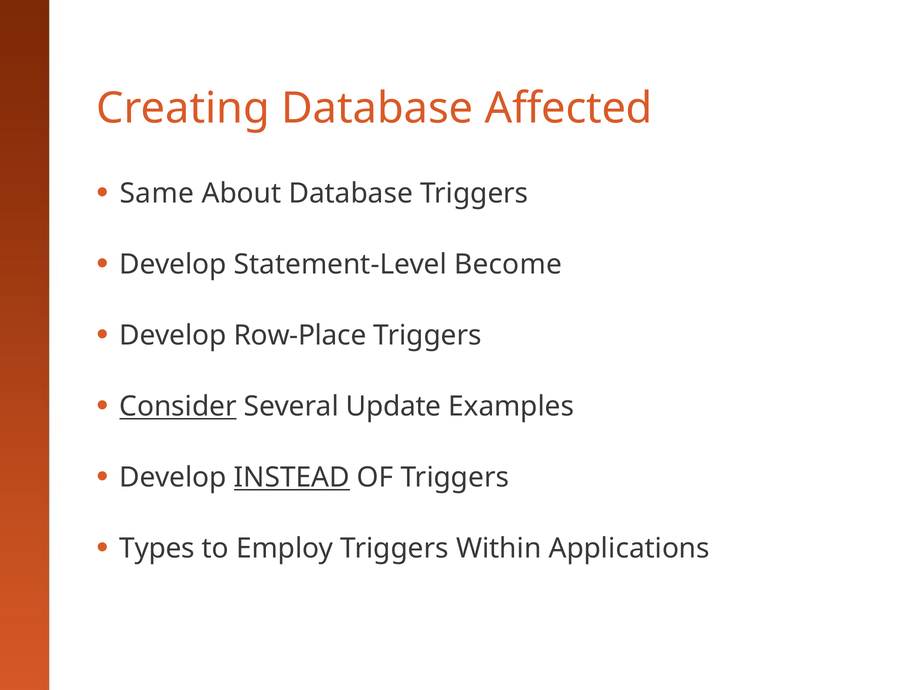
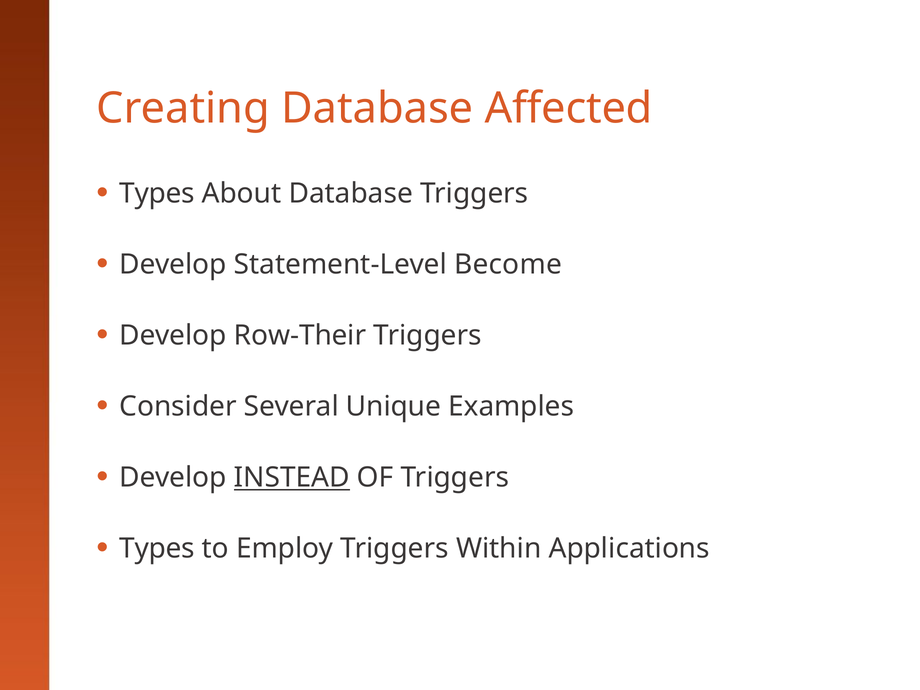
Same at (157, 193): Same -> Types
Row-Place: Row-Place -> Row-Their
Consider underline: present -> none
Update: Update -> Unique
